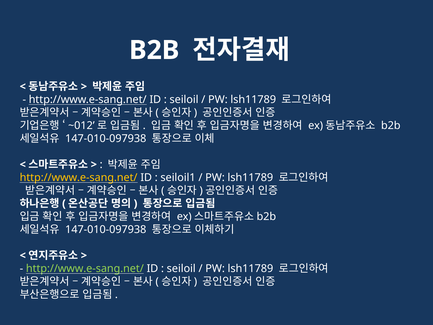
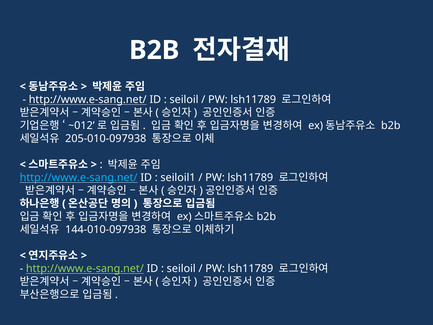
147-010-097938 at (106, 138): 147-010-097938 -> 205-010-097938
http://www.e-sang.net/ at (79, 177) colour: yellow -> light blue
147-010-097938 at (106, 229): 147-010-097938 -> 144-010-097938
